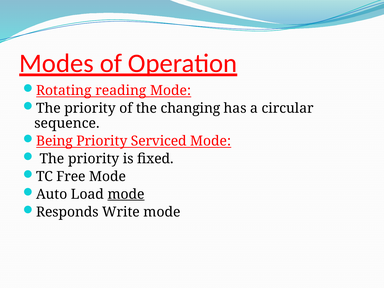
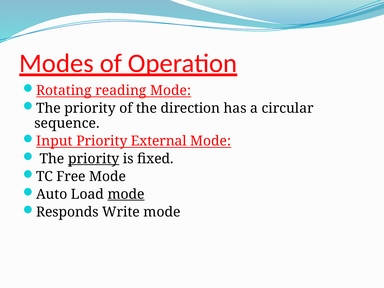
changing: changing -> direction
Being: Being -> Input
Serviced: Serviced -> External
priority at (94, 159) underline: none -> present
